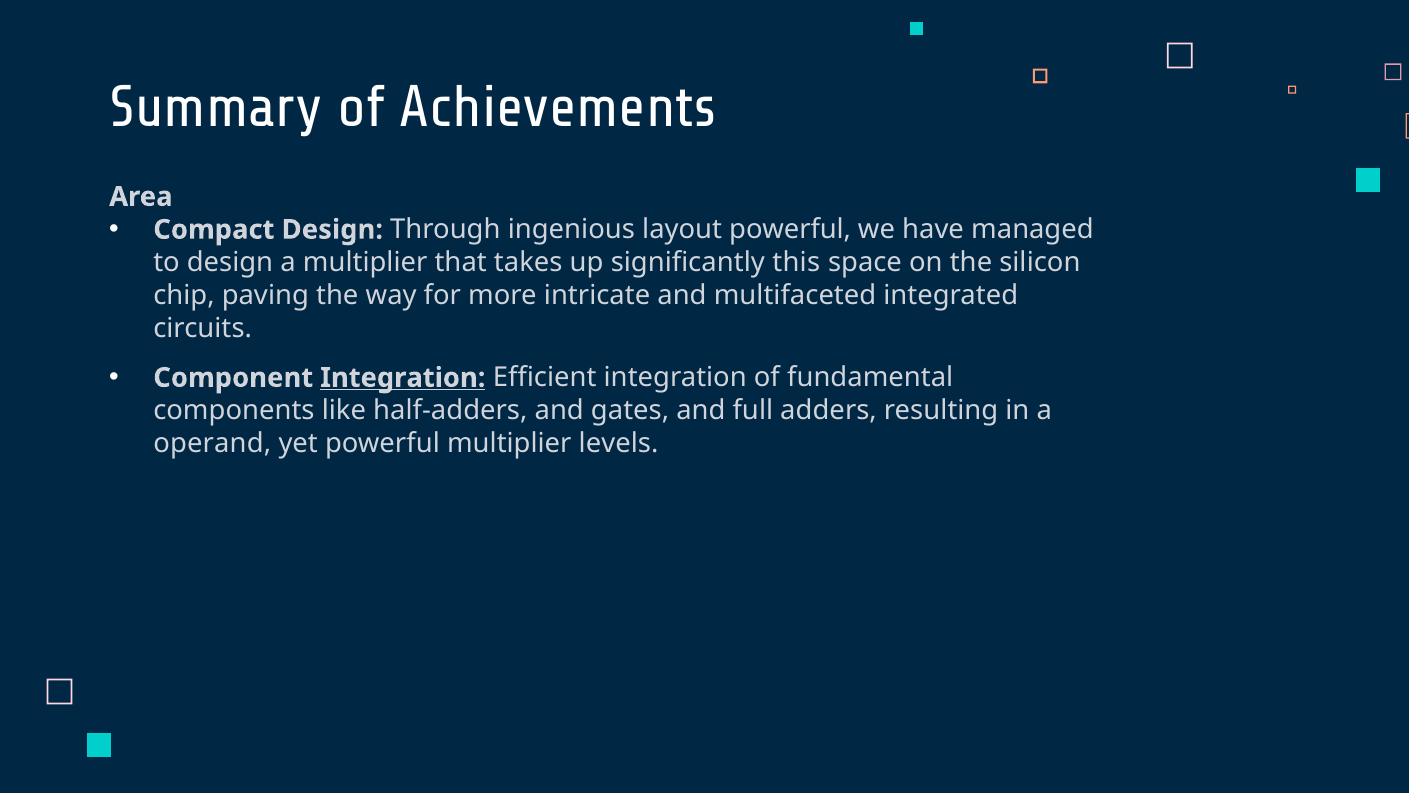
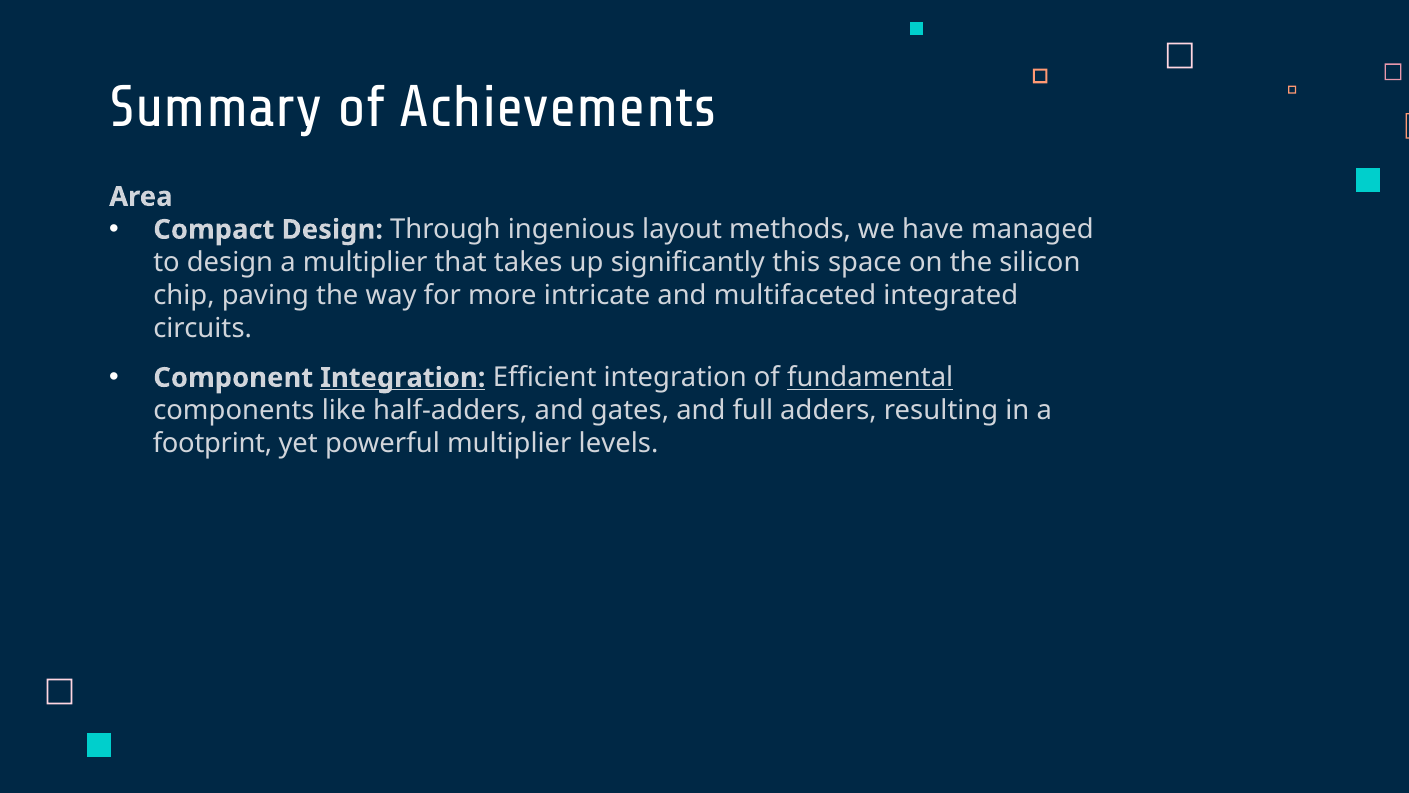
layout powerful: powerful -> methods
fundamental underline: none -> present
operand: operand -> footprint
